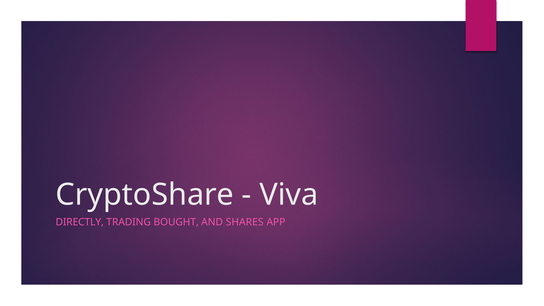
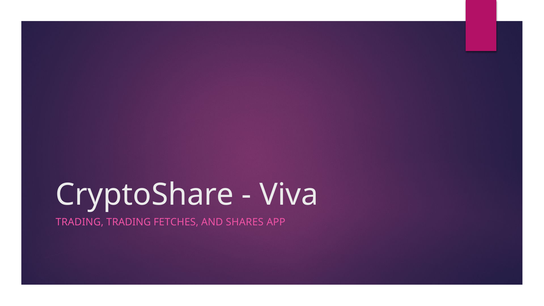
DIRECTLY at (80, 222): DIRECTLY -> TRADING
BOUGHT: BOUGHT -> FETCHES
